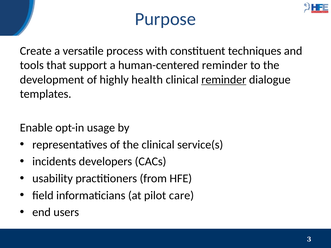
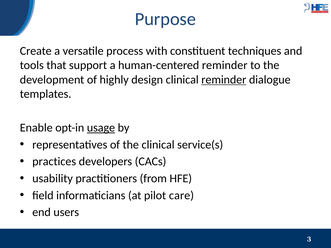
health: health -> design
usage underline: none -> present
incidents: incidents -> practices
